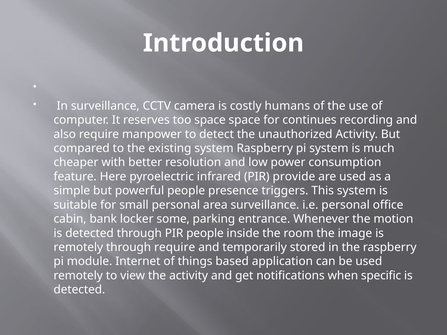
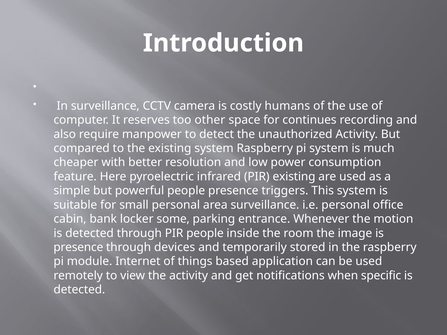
too space: space -> other
PIR provide: provide -> existing
remotely at (78, 247): remotely -> presence
through require: require -> devices
